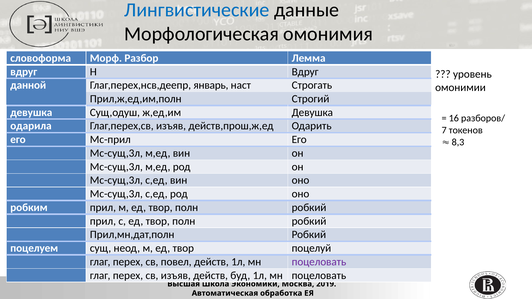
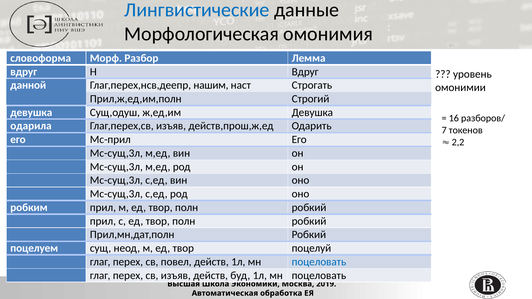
январь: январь -> нашим
8,3: 8,3 -> 2,2
поцеловать at (319, 262) colour: purple -> blue
